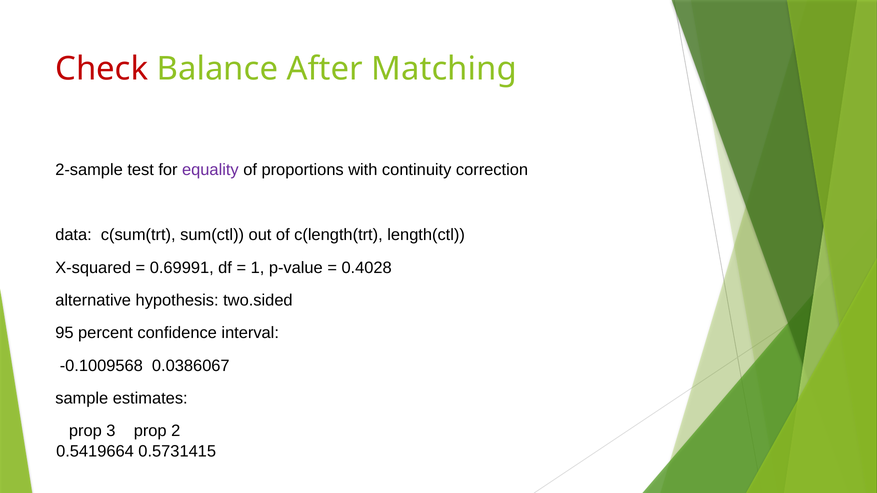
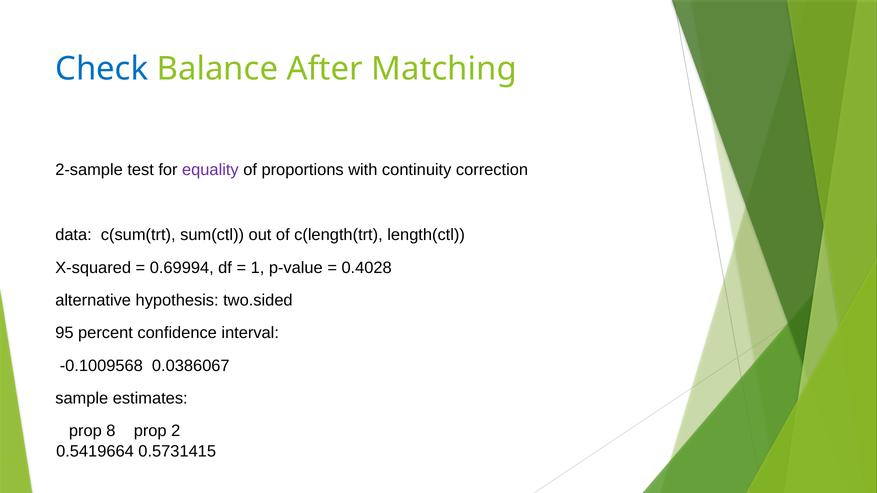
Check colour: red -> blue
0.69991: 0.69991 -> 0.69994
3: 3 -> 8
